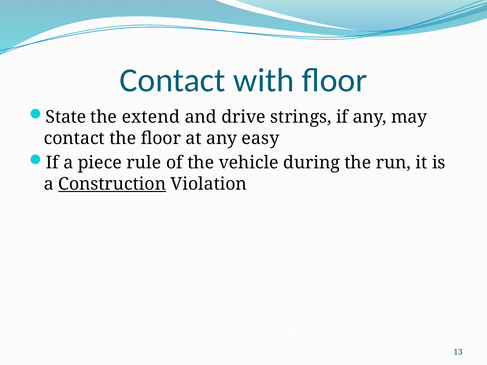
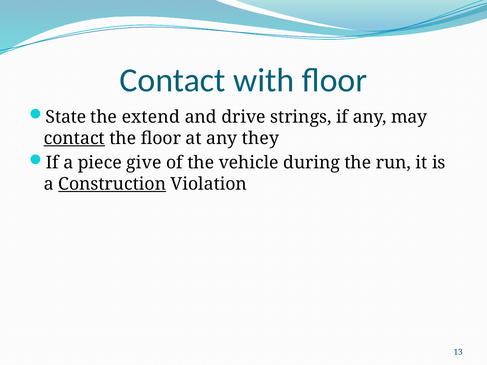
contact at (74, 138) underline: none -> present
easy: easy -> they
rule: rule -> give
